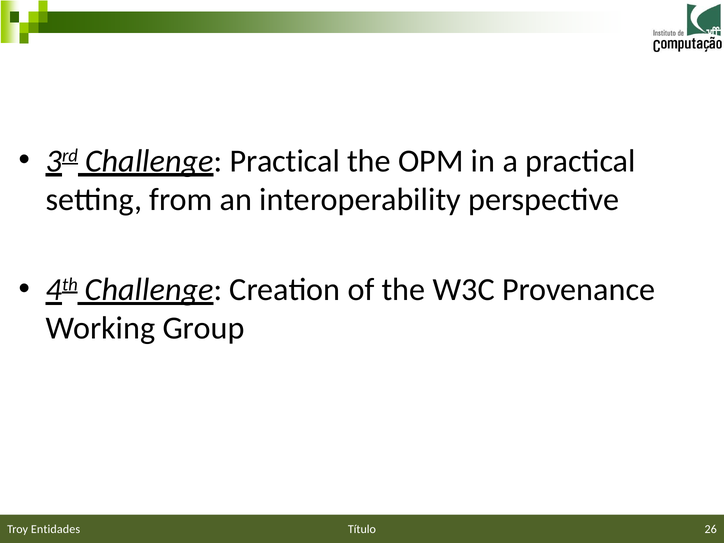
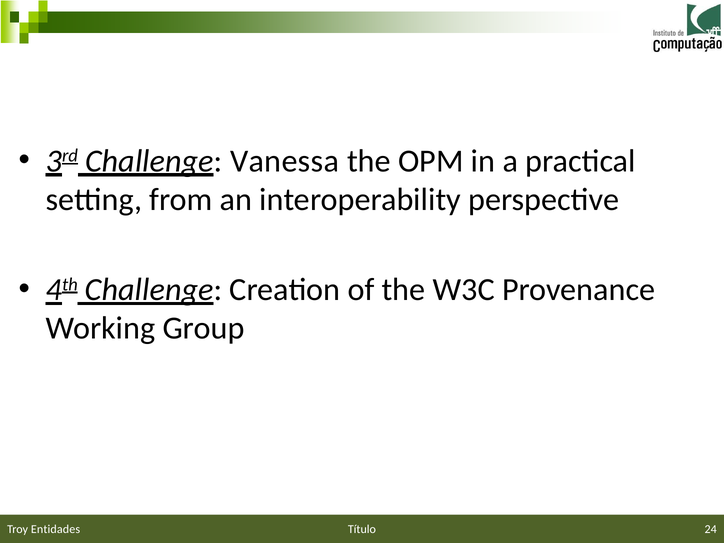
Challenge Practical: Practical -> Vanessa
26: 26 -> 24
